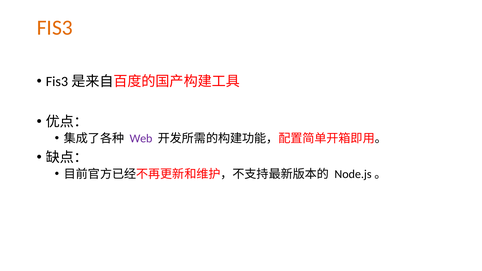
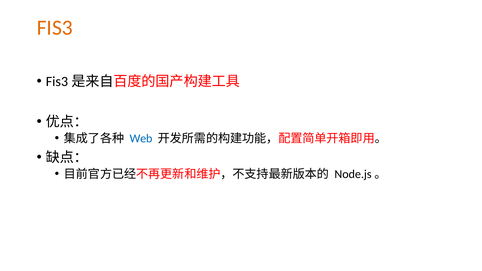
Web colour: purple -> blue
